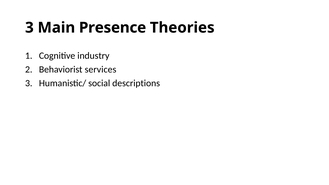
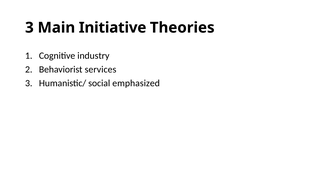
Presence: Presence -> Initiative
descriptions: descriptions -> emphasized
